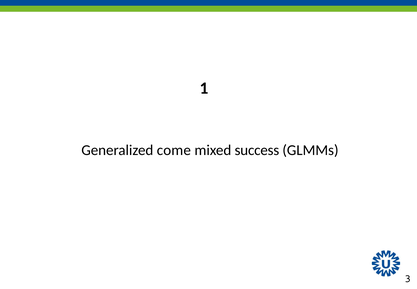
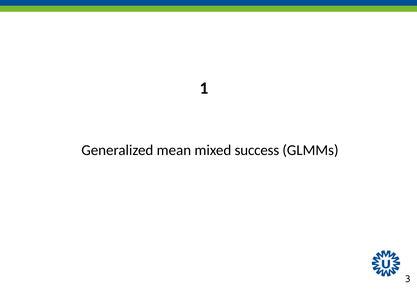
come: come -> mean
